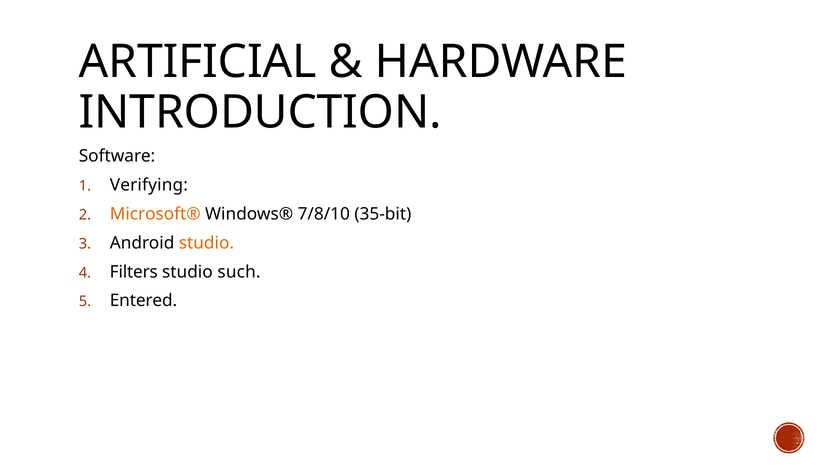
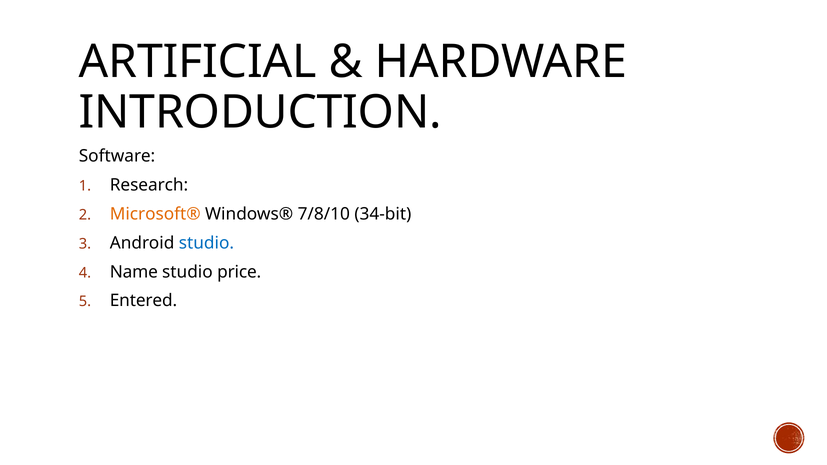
Verifying: Verifying -> Research
35-bit: 35-bit -> 34-bit
studio at (206, 243) colour: orange -> blue
Filters: Filters -> Name
such: such -> price
